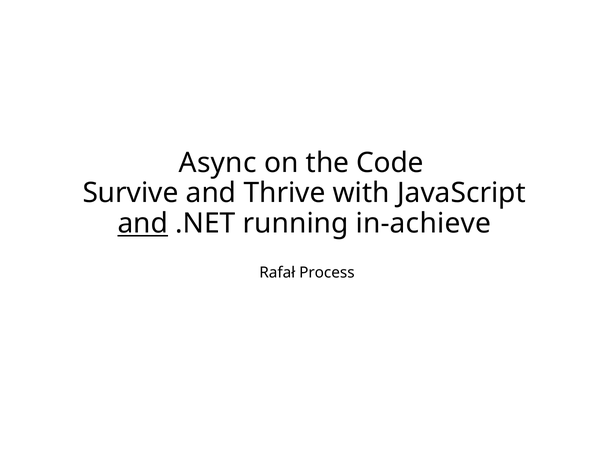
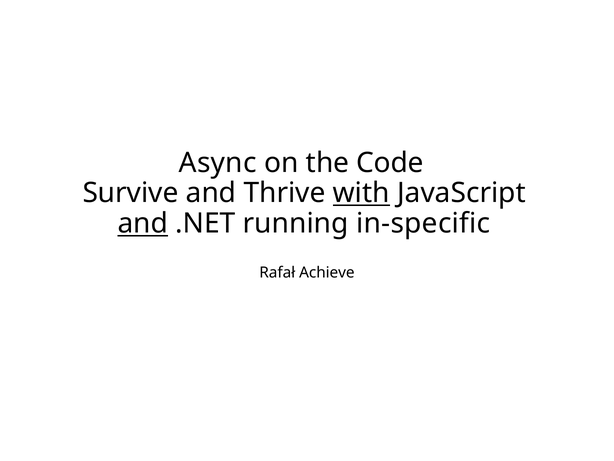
with underline: none -> present
in-achieve: in-achieve -> in-specific
Process: Process -> Achieve
